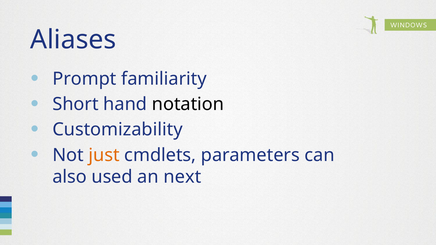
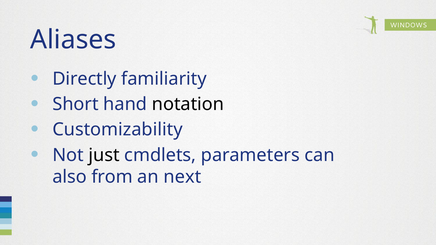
Prompt: Prompt -> Directly
just colour: orange -> black
used: used -> from
